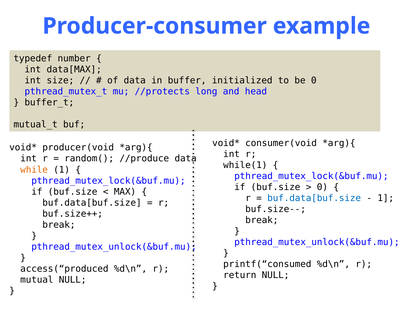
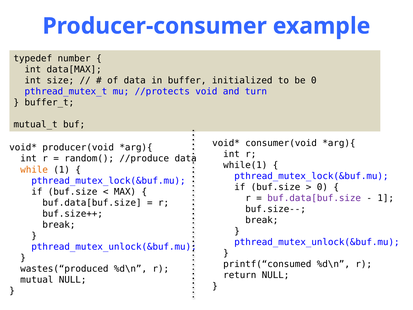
long: long -> void
head: head -> turn
buf.data[buf.size at (314, 198) colour: blue -> purple
access(“produced: access(“produced -> wastes(“produced
